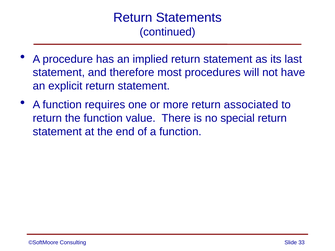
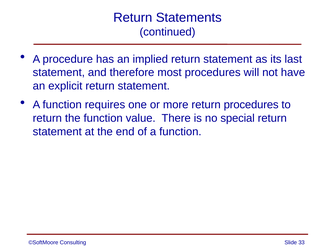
return associated: associated -> procedures
